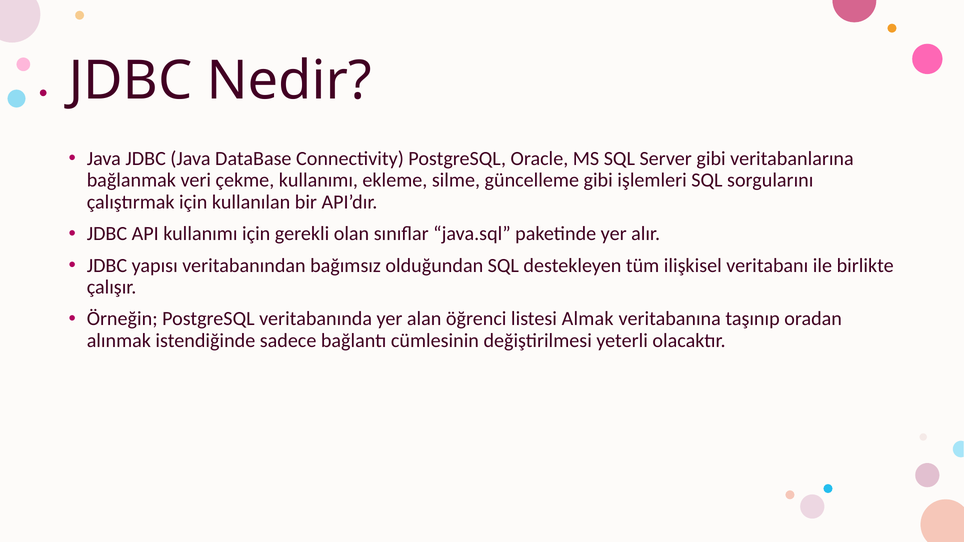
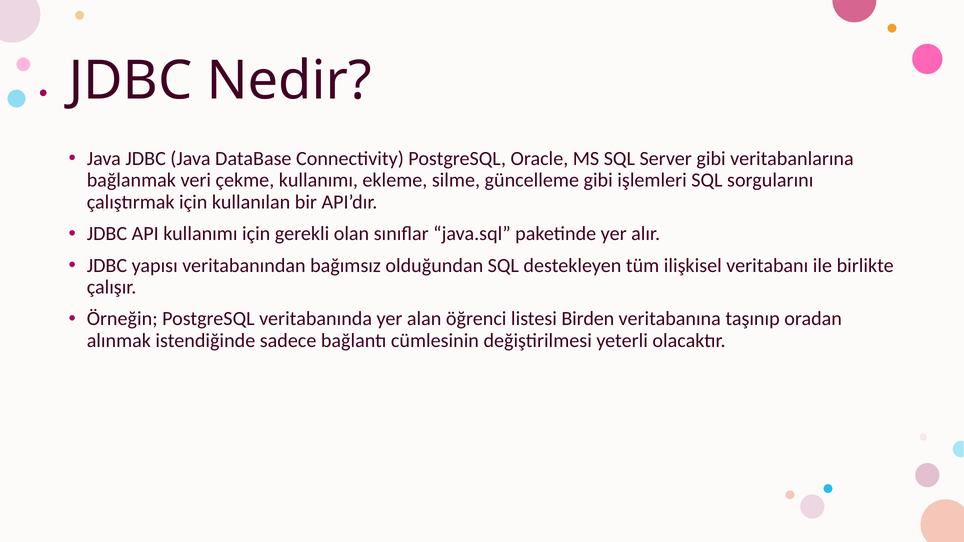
Almak: Almak -> Birden
